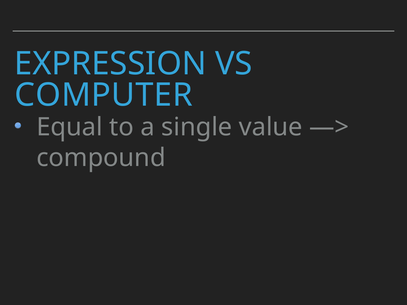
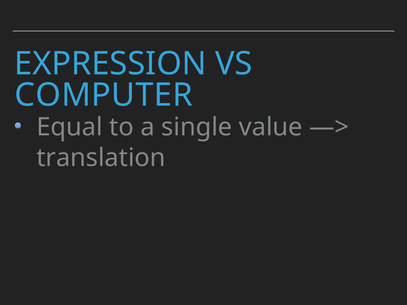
compound: compound -> translation
